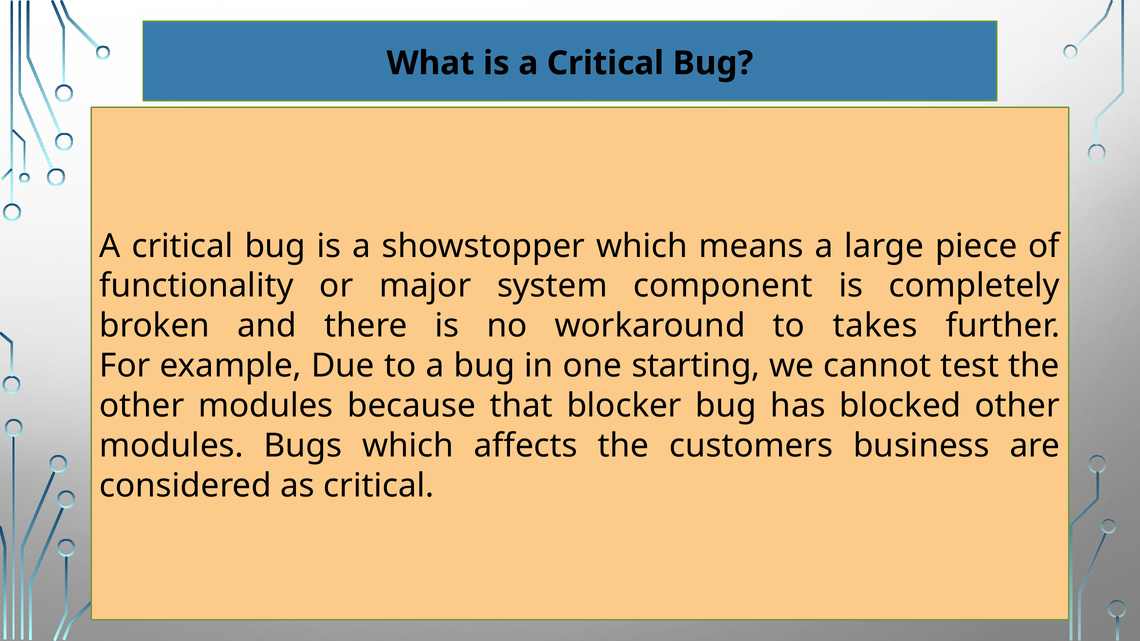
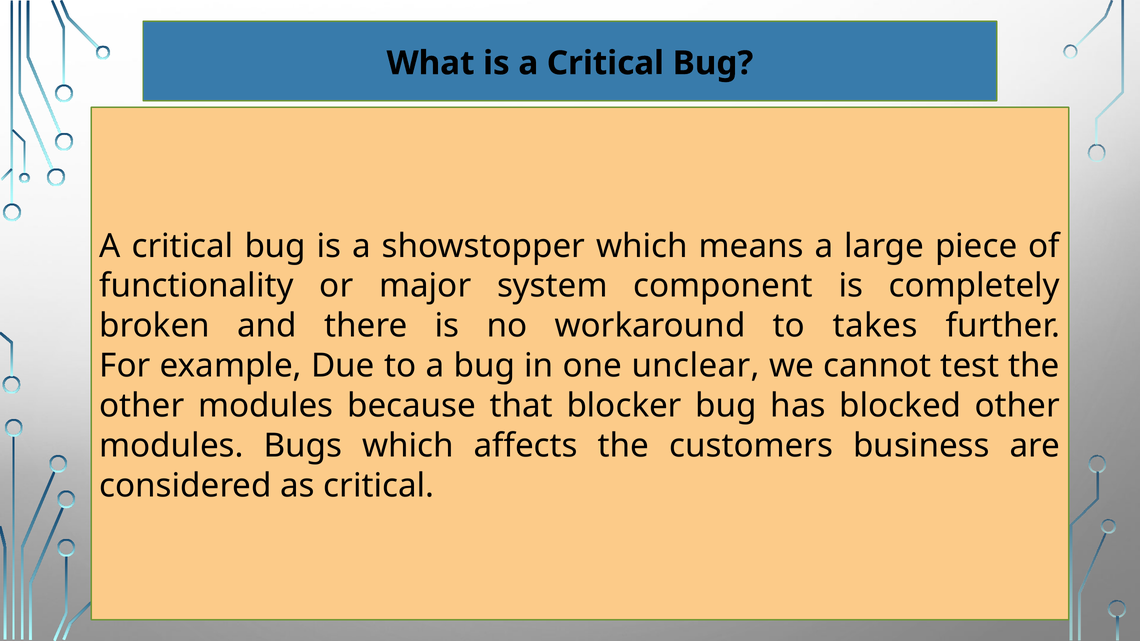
starting: starting -> unclear
